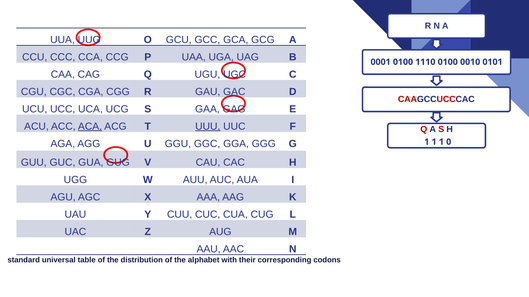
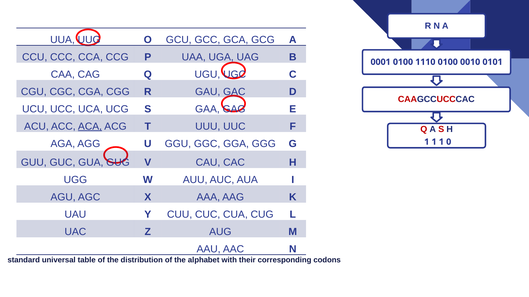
UUU underline: present -> none
